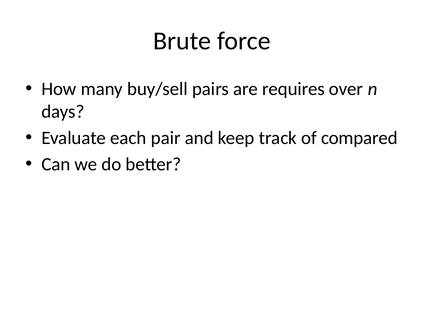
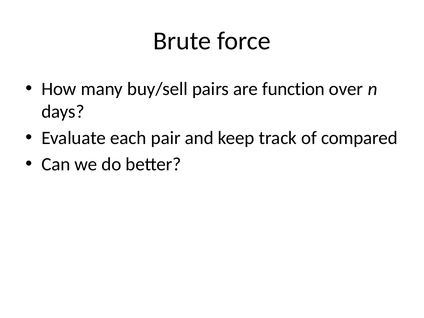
requires: requires -> function
